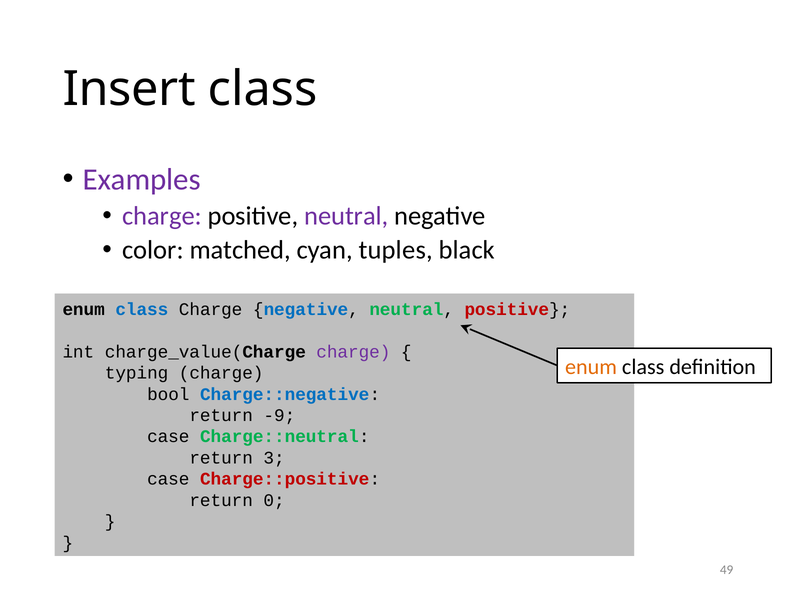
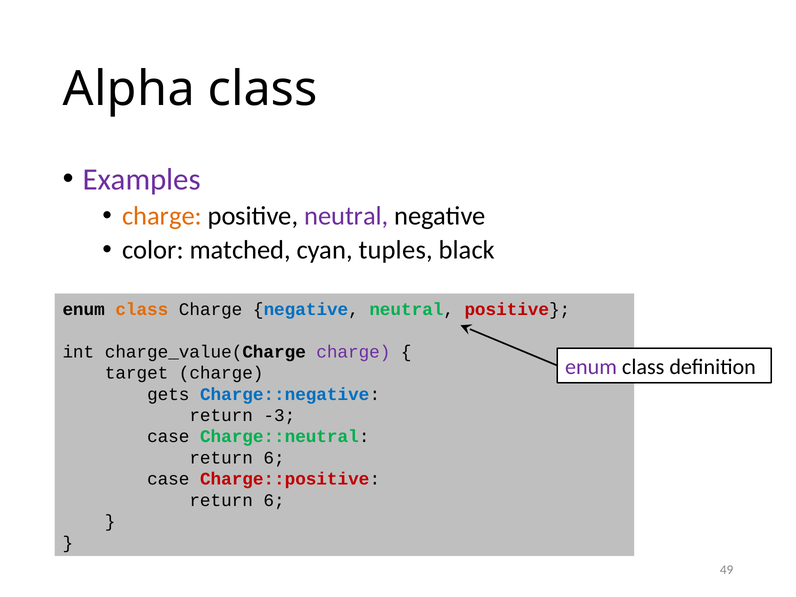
Insert: Insert -> Alpha
charge at (162, 216) colour: purple -> orange
class at (142, 309) colour: blue -> orange
enum at (591, 367) colour: orange -> purple
typing: typing -> target
bool: bool -> gets
-9: -9 -> -3
3 at (274, 458): 3 -> 6
0 at (274, 500): 0 -> 6
